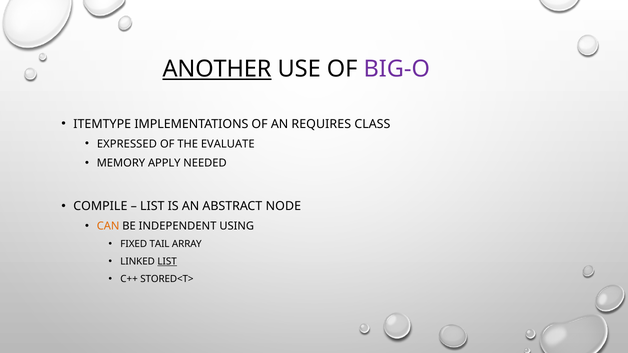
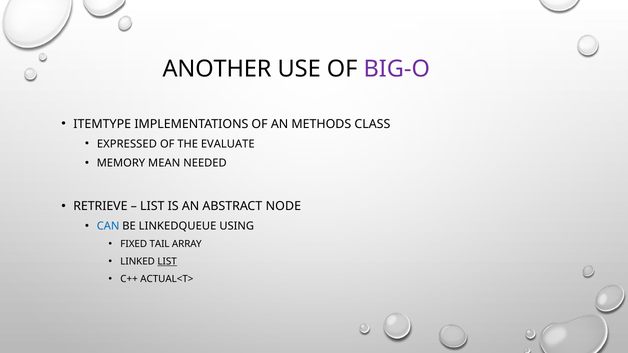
ANOTHER underline: present -> none
REQUIRES: REQUIRES -> METHODS
APPLY: APPLY -> MEAN
COMPILE: COMPILE -> RETRIEVE
CAN colour: orange -> blue
INDEPENDENT: INDEPENDENT -> LINKEDQUEUE
STORED<T>: STORED<T> -> ACTUAL<T>
